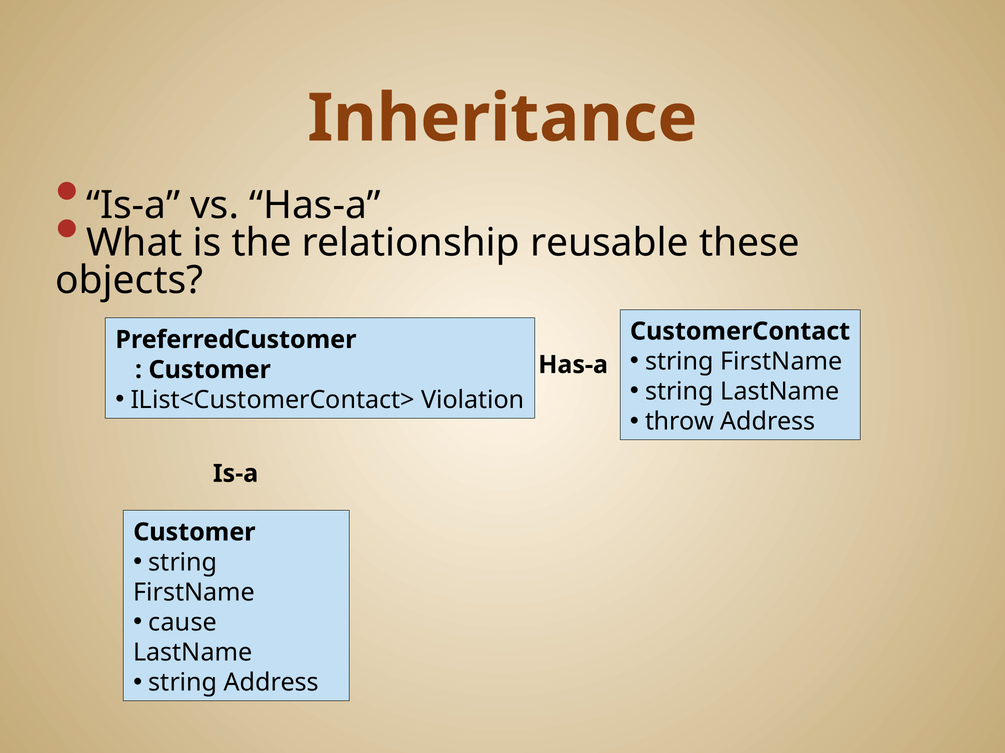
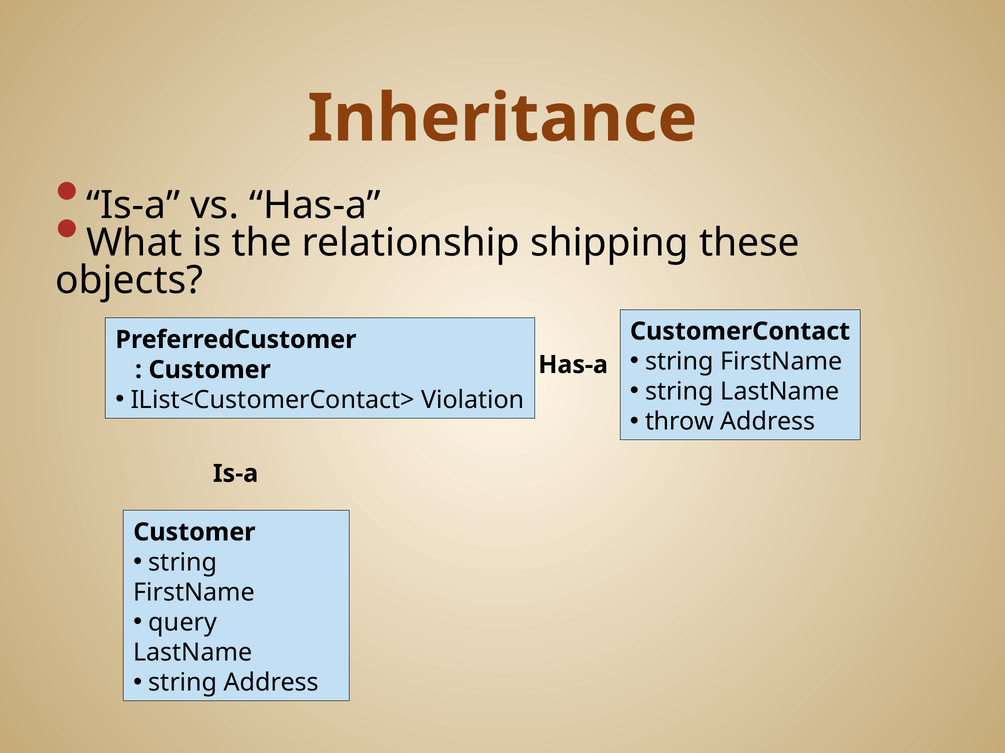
reusable: reusable -> shipping
cause: cause -> query
